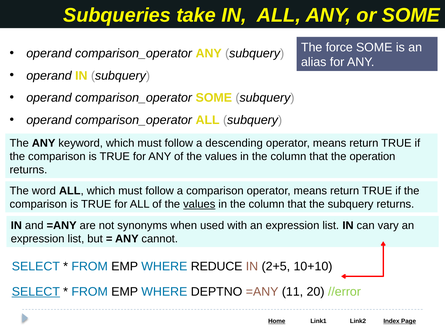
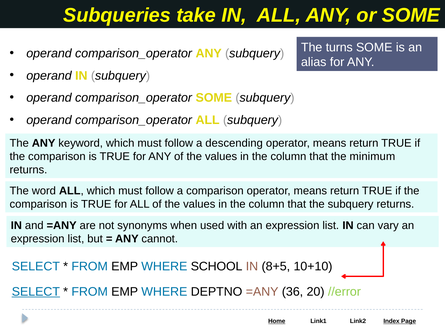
force: force -> turns
operation: operation -> minimum
values at (199, 204) underline: present -> none
REDUCE: REDUCE -> SCHOOL
2+5: 2+5 -> 8+5
11: 11 -> 36
